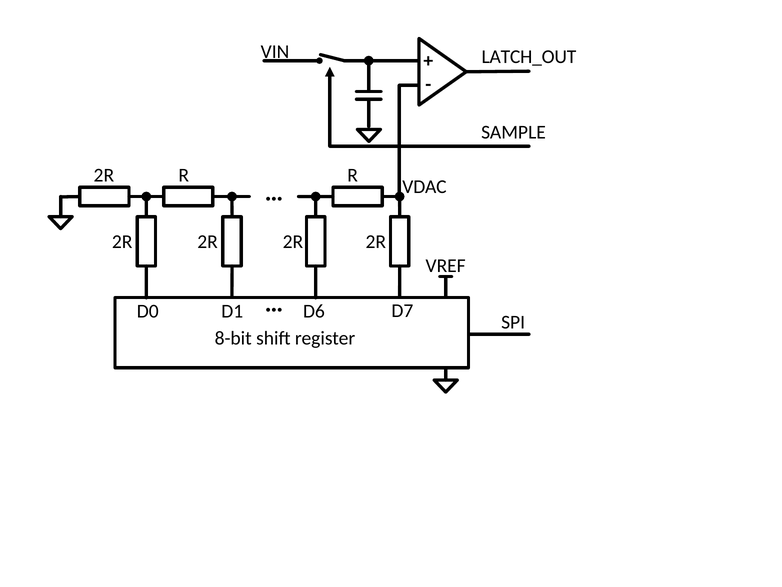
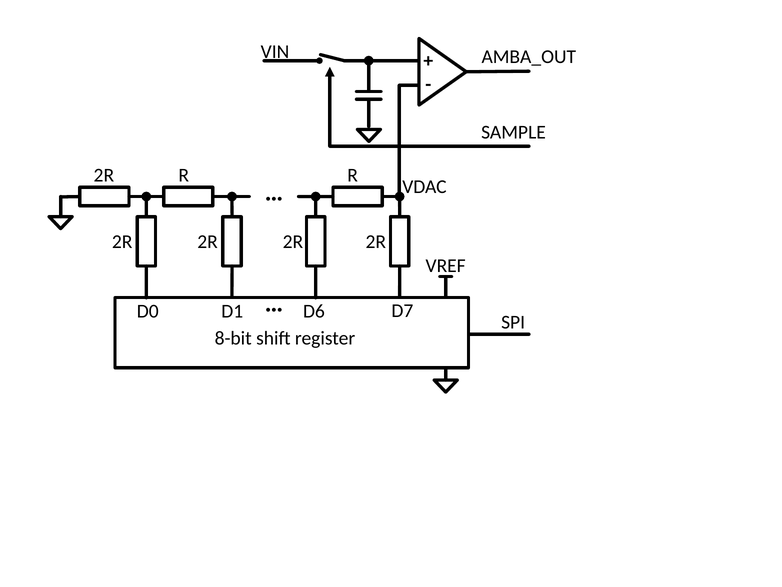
LATCH_OUT: LATCH_OUT -> AMBA_OUT
